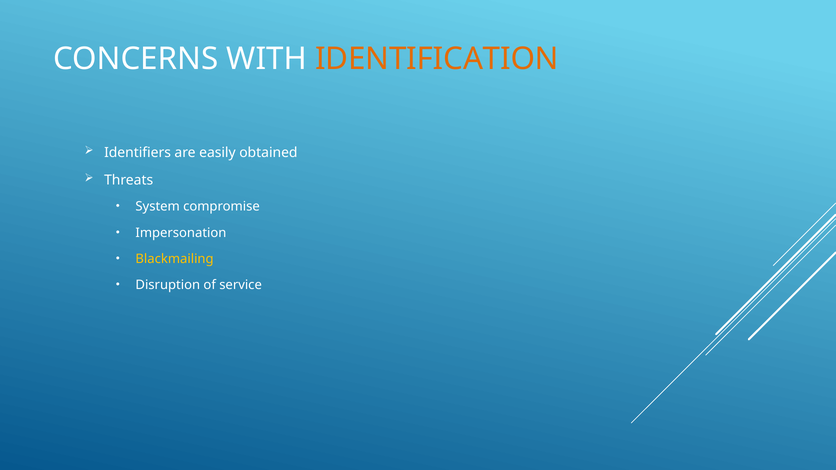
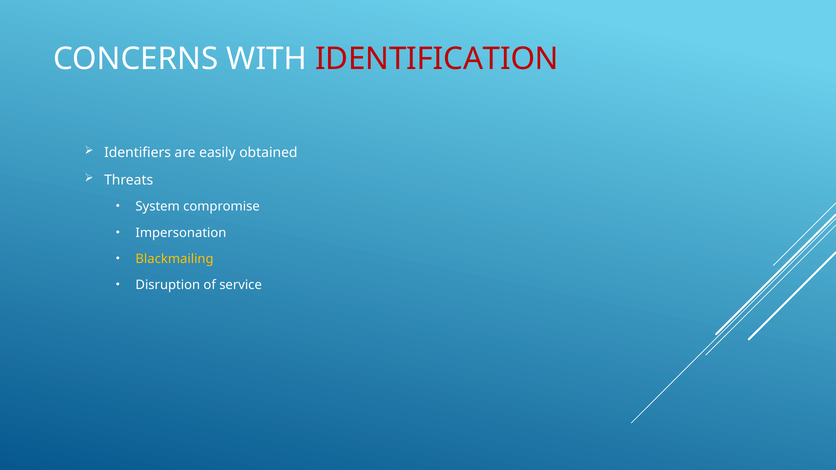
IDENTIFICATION colour: orange -> red
